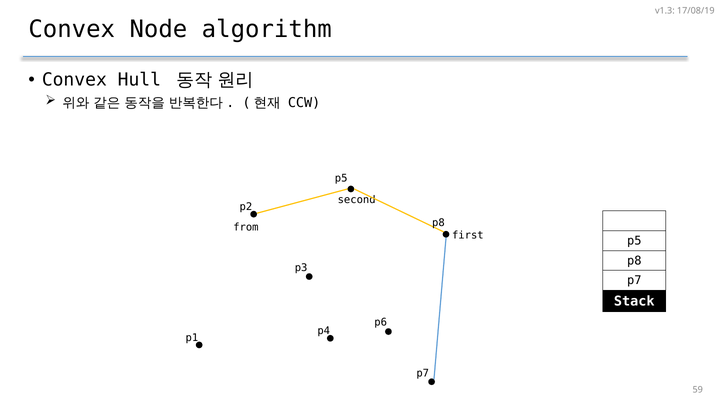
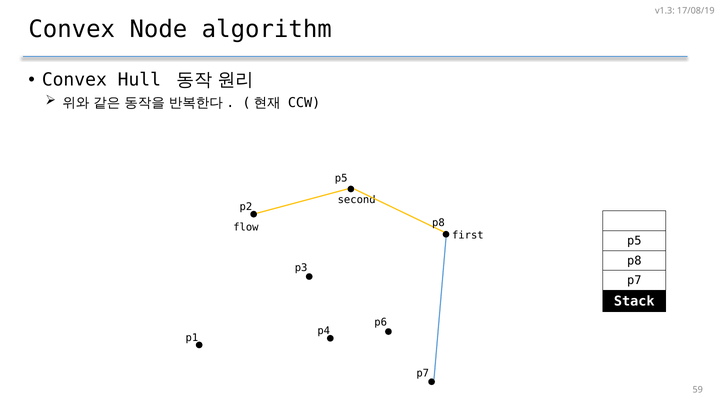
from: from -> flow
